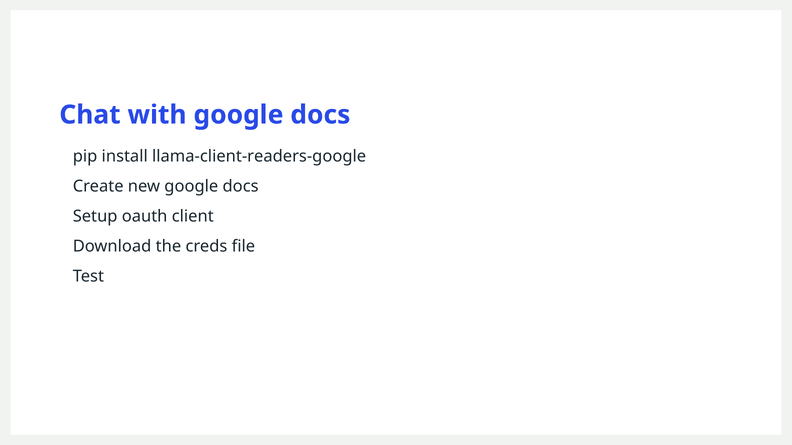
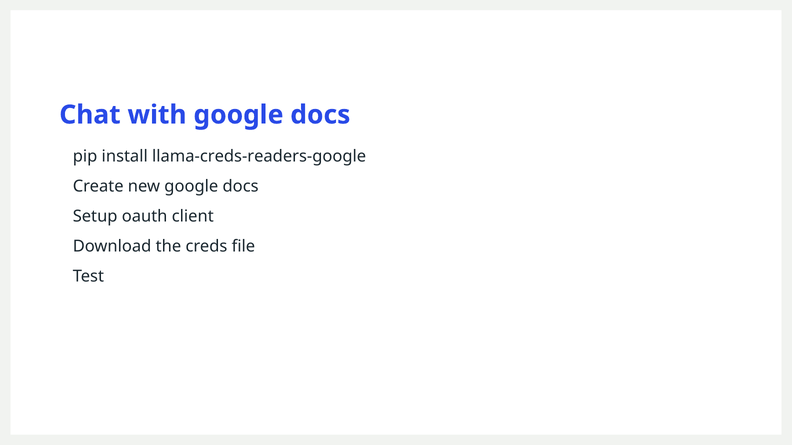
llama-client-readers-google: llama-client-readers-google -> llama-creds-readers-google
